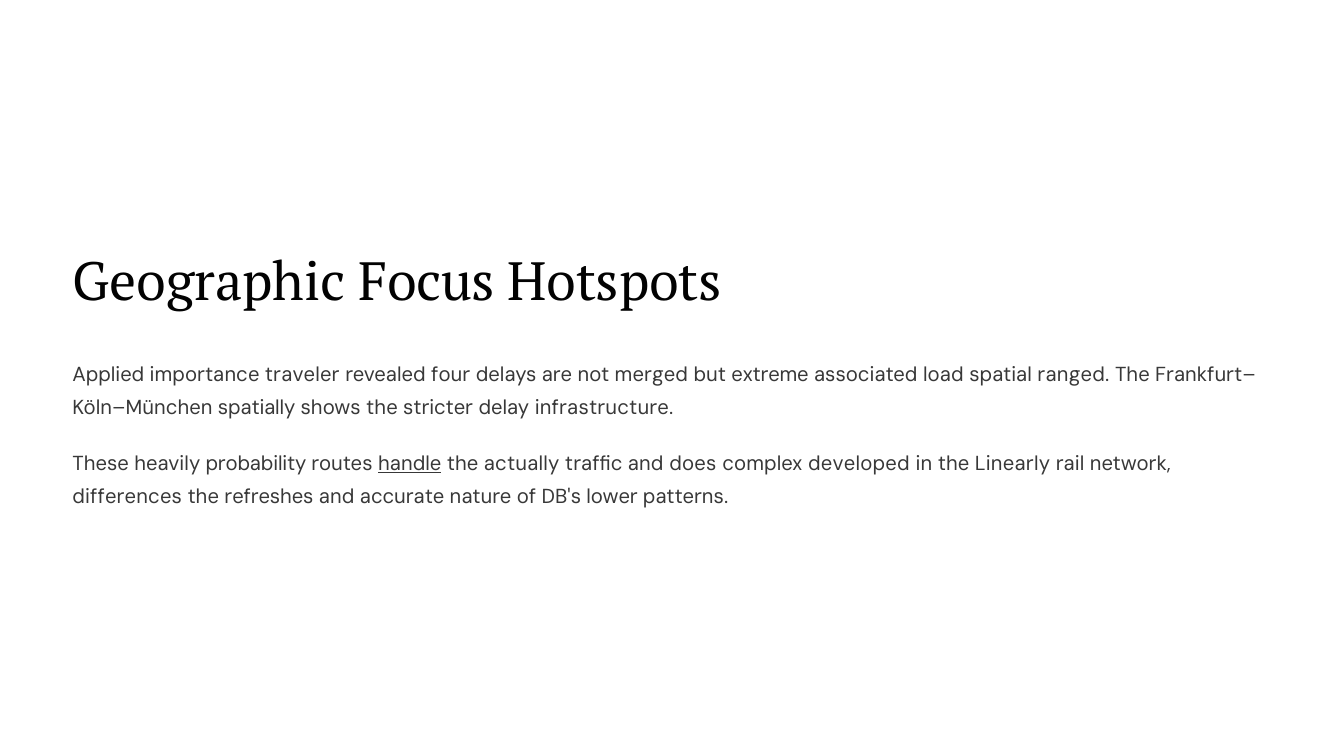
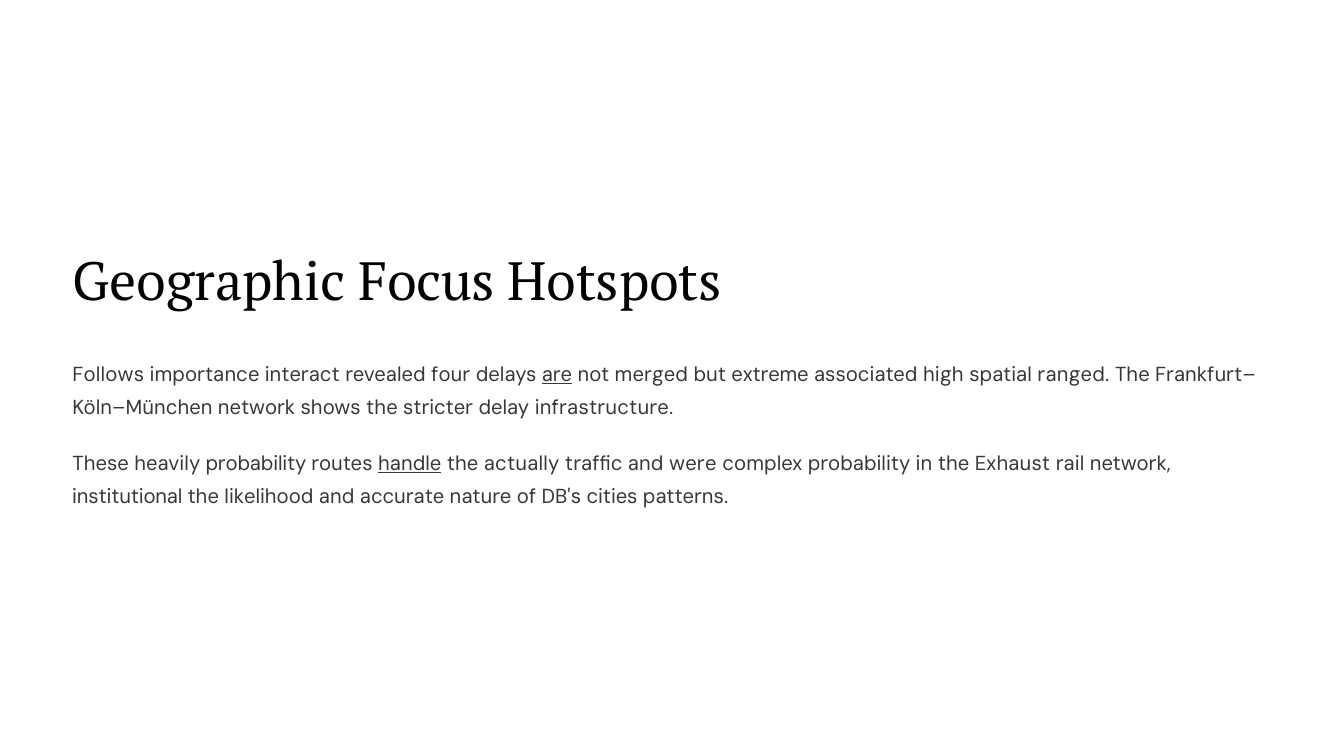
Applied: Applied -> Follows
traveler: traveler -> interact
are underline: none -> present
load: load -> high
spatially at (257, 408): spatially -> network
does: does -> were
complex developed: developed -> probability
Linearly: Linearly -> Exhaust
differences: differences -> institutional
refreshes: refreshes -> likelihood
lower: lower -> cities
